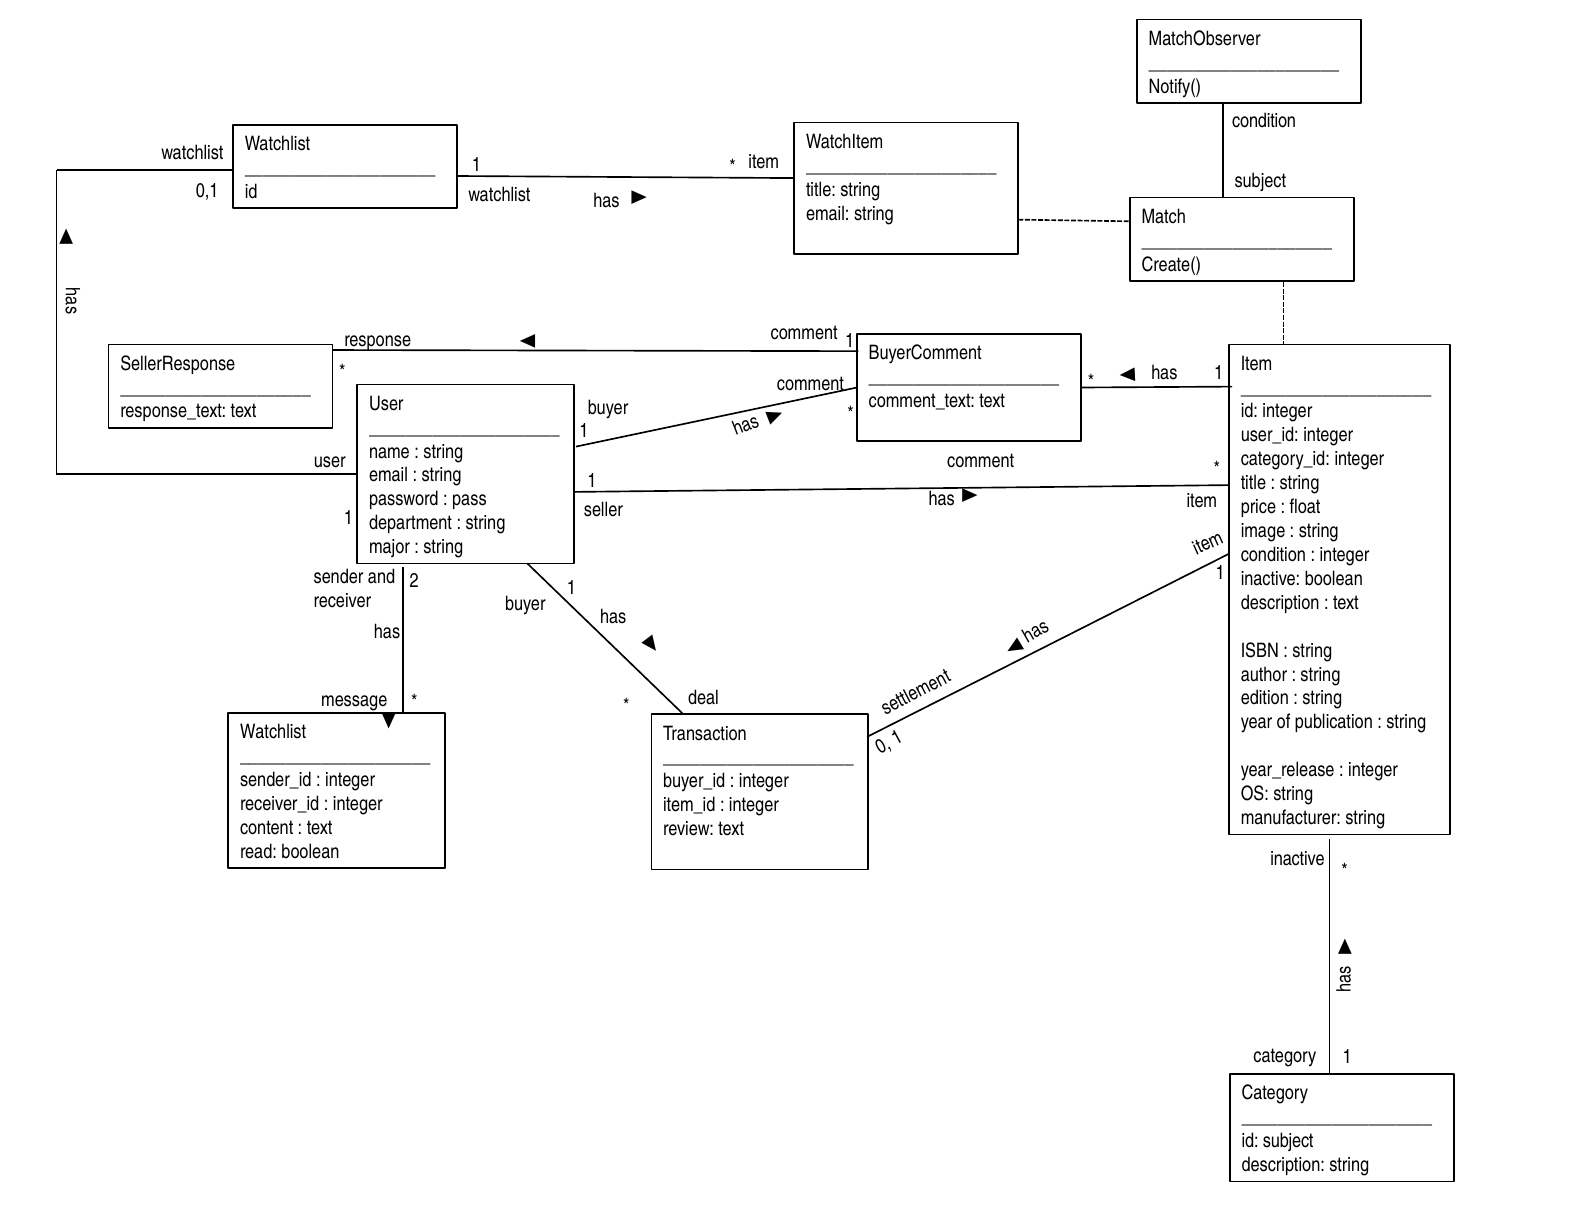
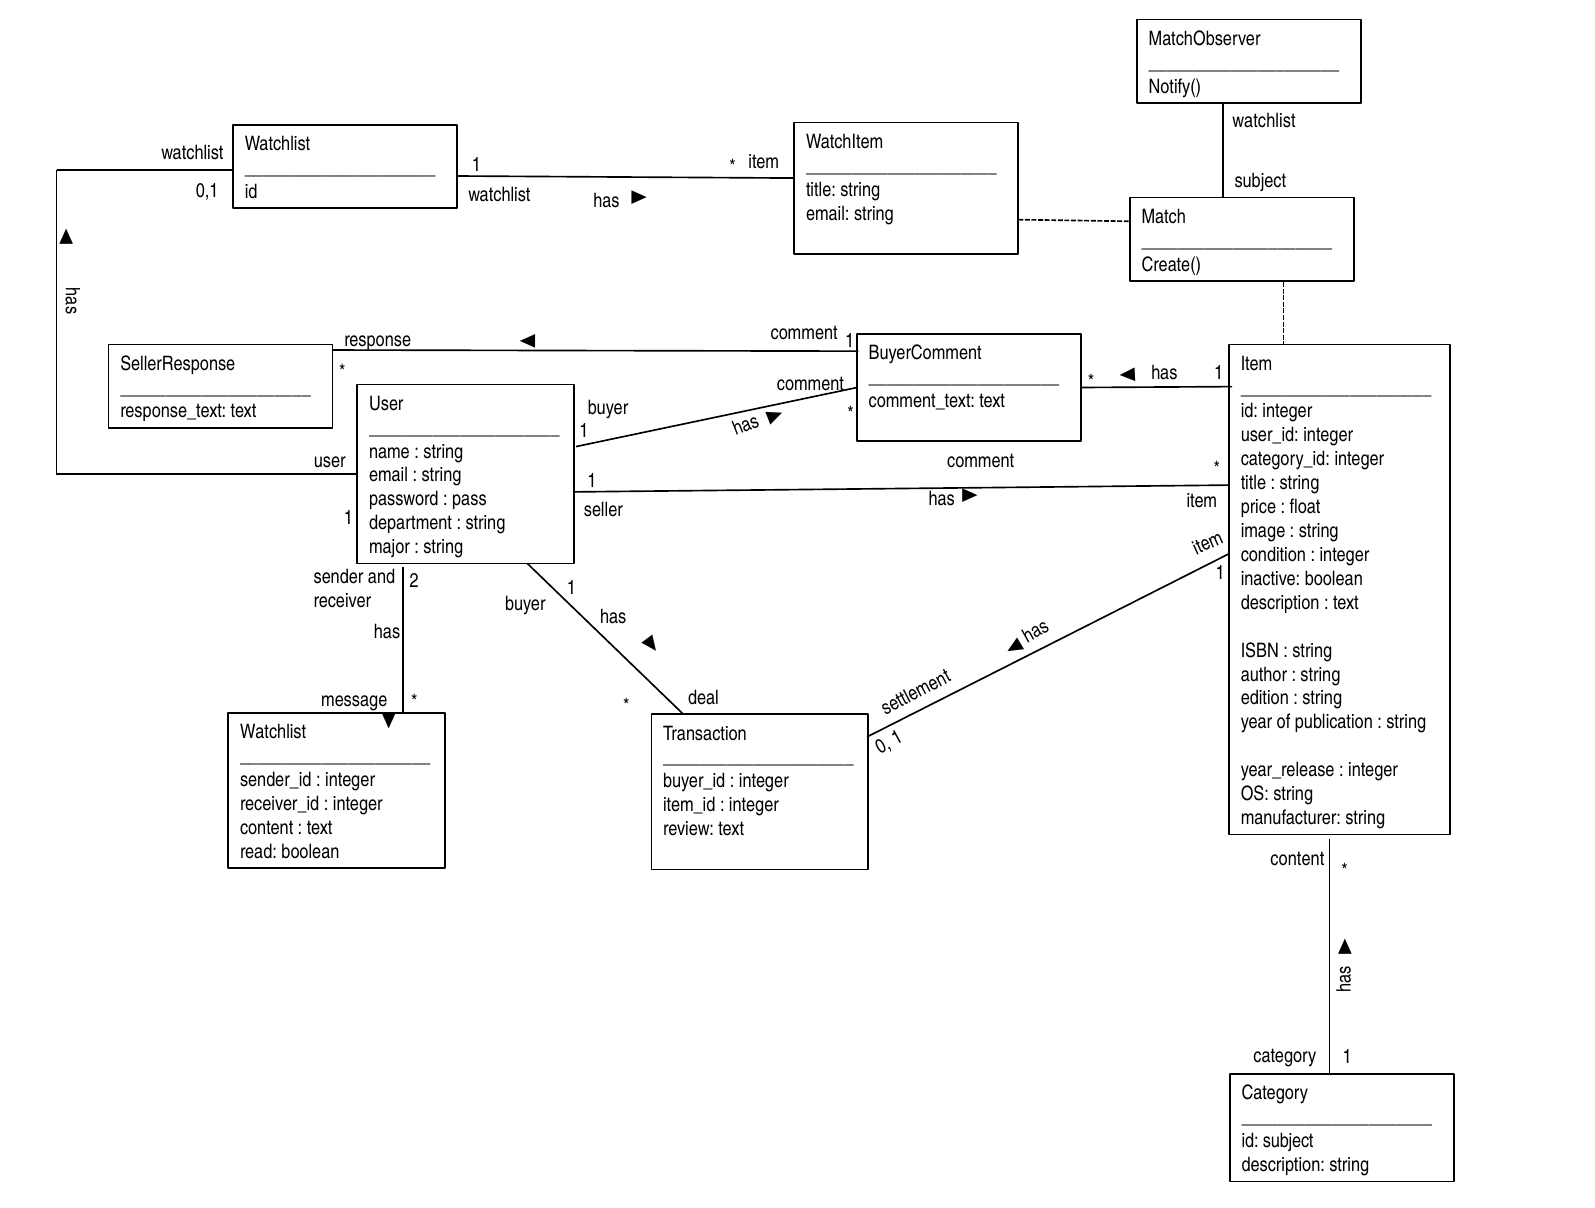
condition at (1264, 121): condition -> watchlist
inactive at (1298, 859): inactive -> content
